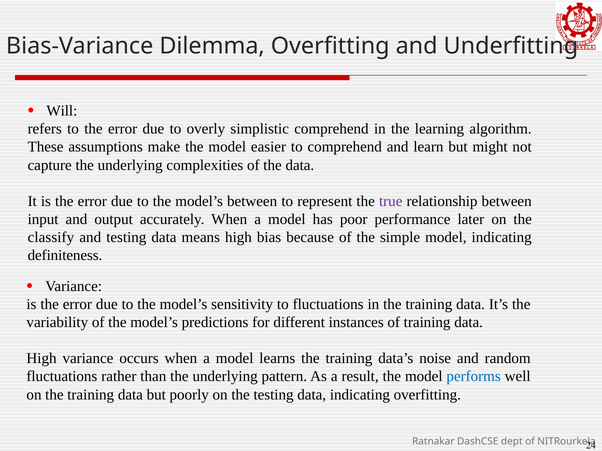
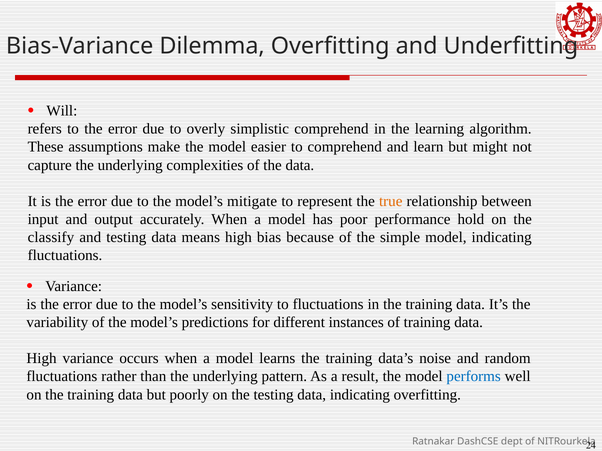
model’s between: between -> mitigate
true colour: purple -> orange
later: later -> hold
definiteness at (65, 256): definiteness -> fluctuations
